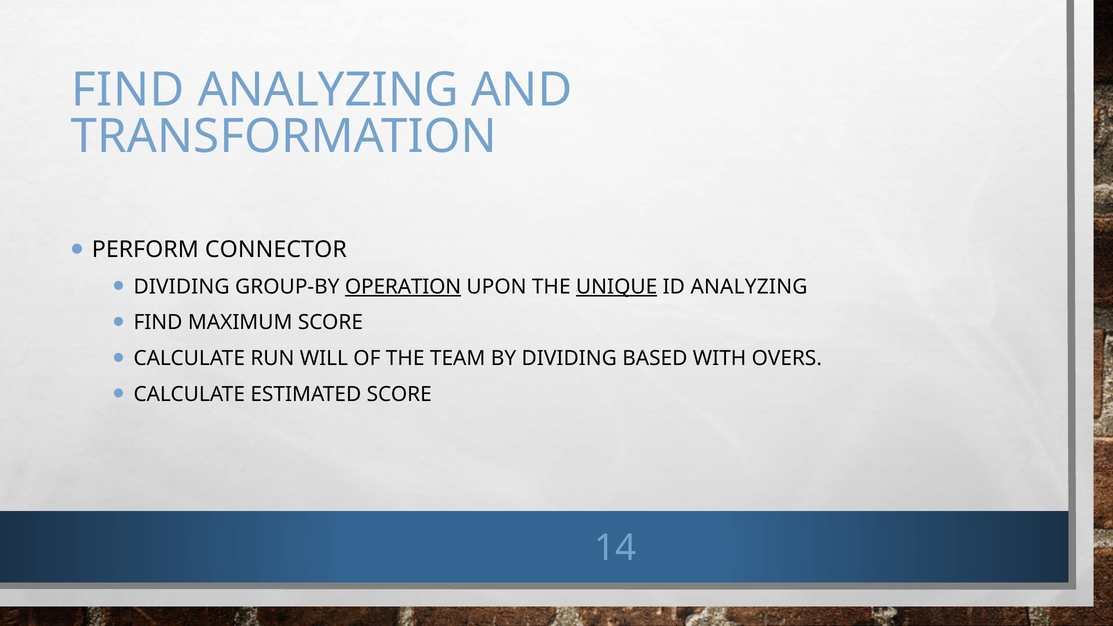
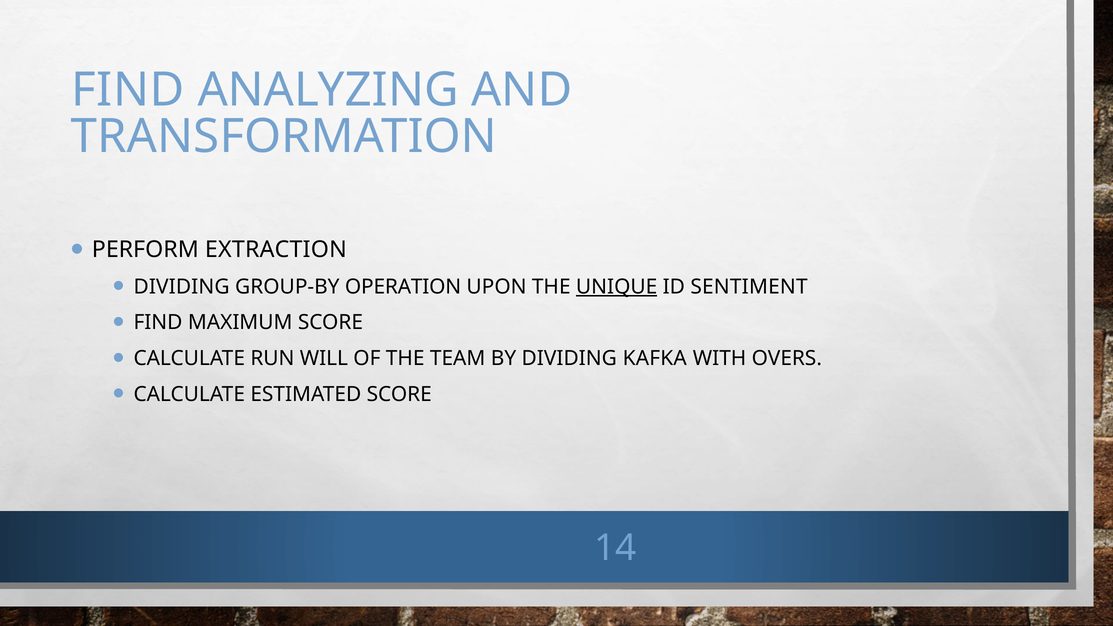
CONNECTOR: CONNECTOR -> EXTRACTION
OPERATION underline: present -> none
ID ANALYZING: ANALYZING -> SENTIMENT
BASED: BASED -> KAFKA
